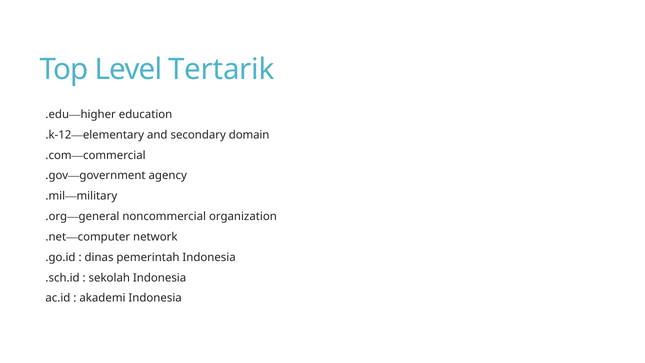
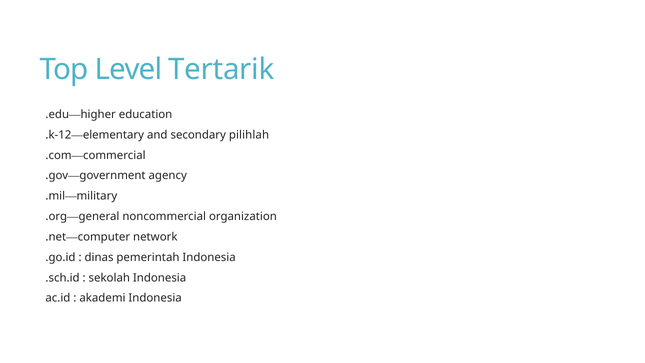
domain: domain -> pilihlah
